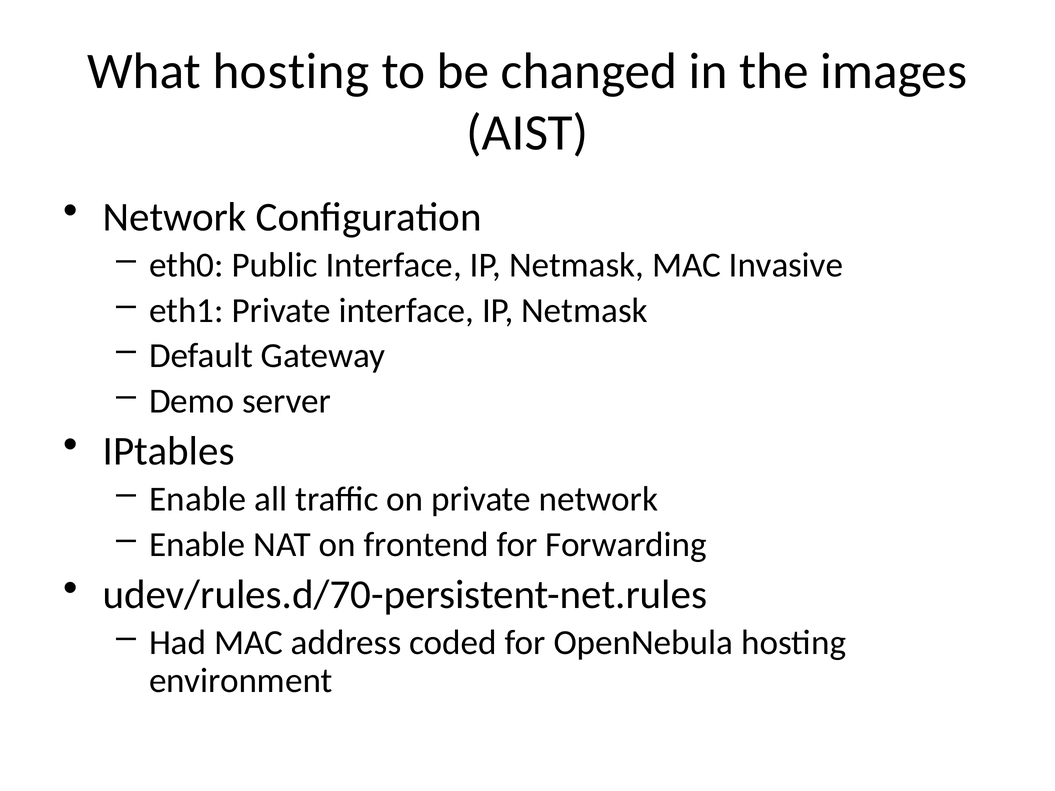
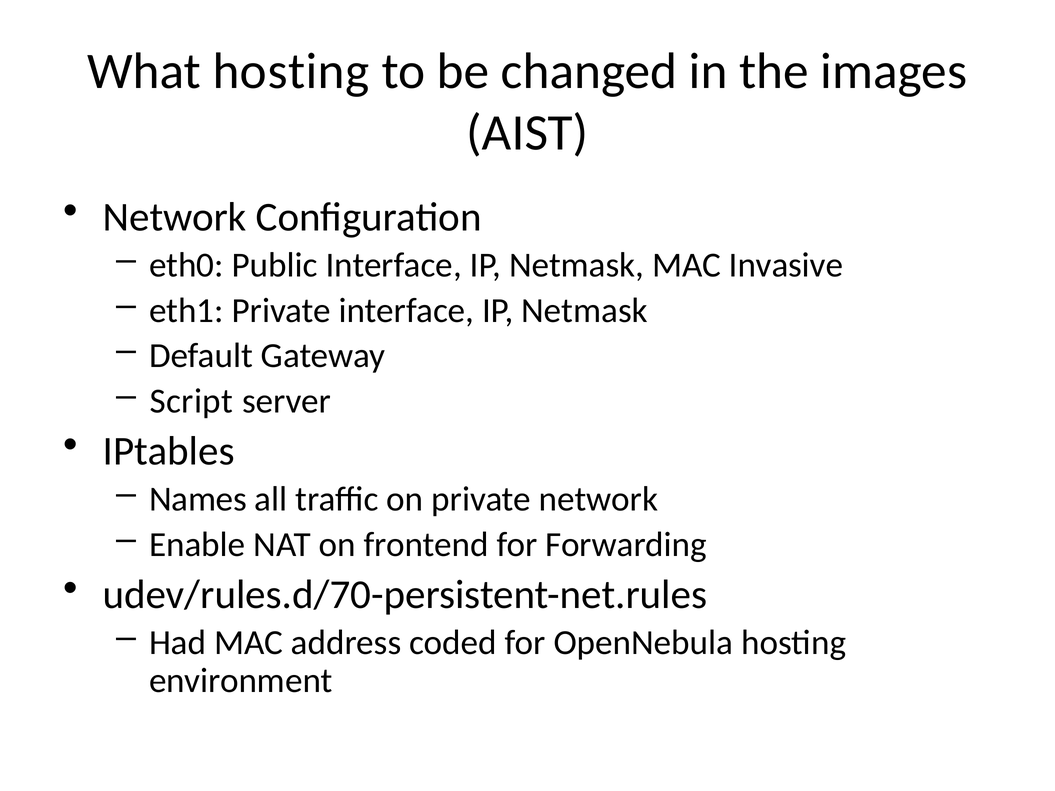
Demo: Demo -> Script
Enable at (198, 499): Enable -> Names
